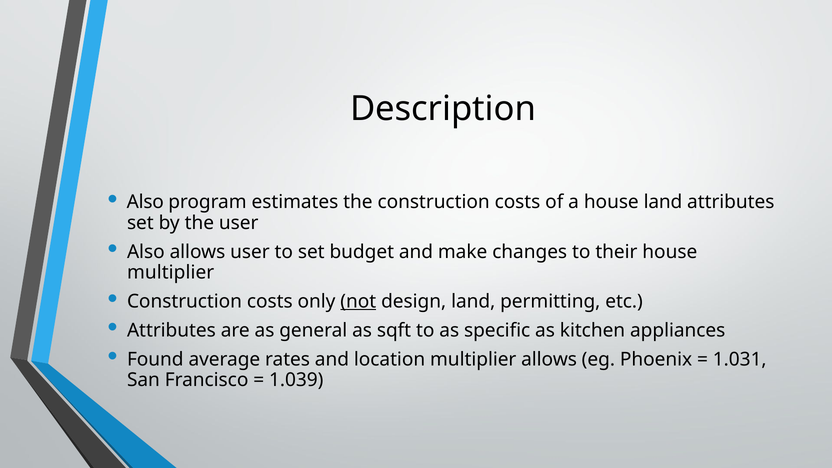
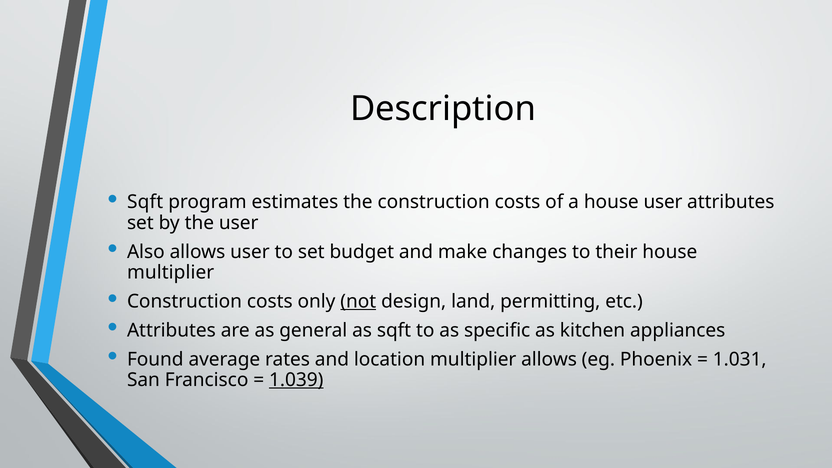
Also at (145, 202): Also -> Sqft
house land: land -> user
1.039 underline: none -> present
